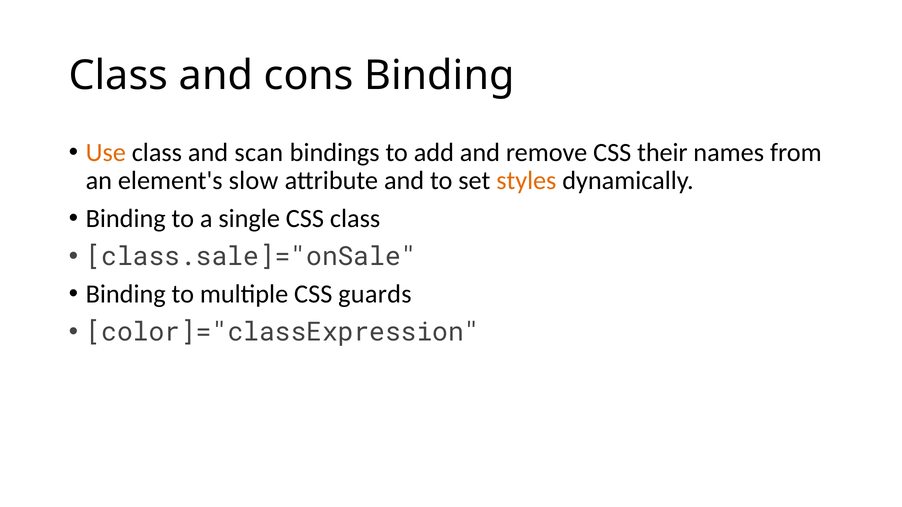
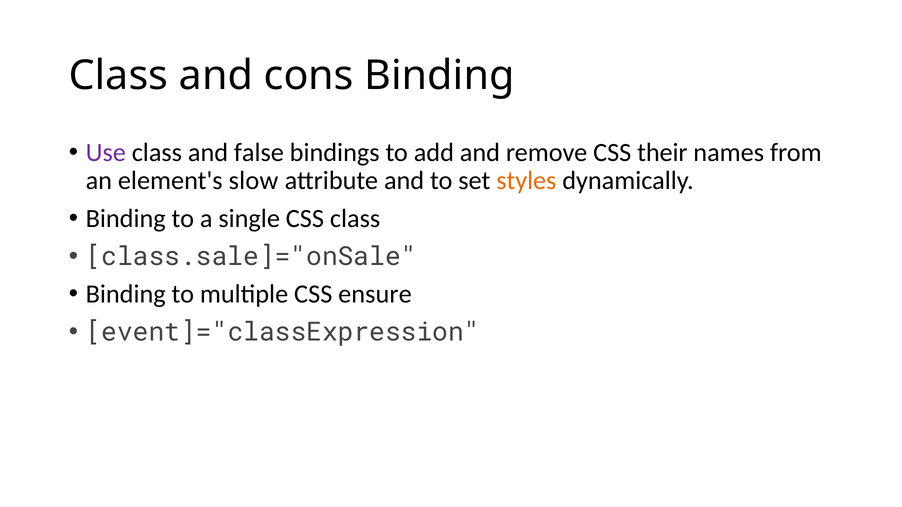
Use colour: orange -> purple
scan: scan -> false
guards: guards -> ensure
color]="classExpression: color]="classExpression -> event]="classExpression
